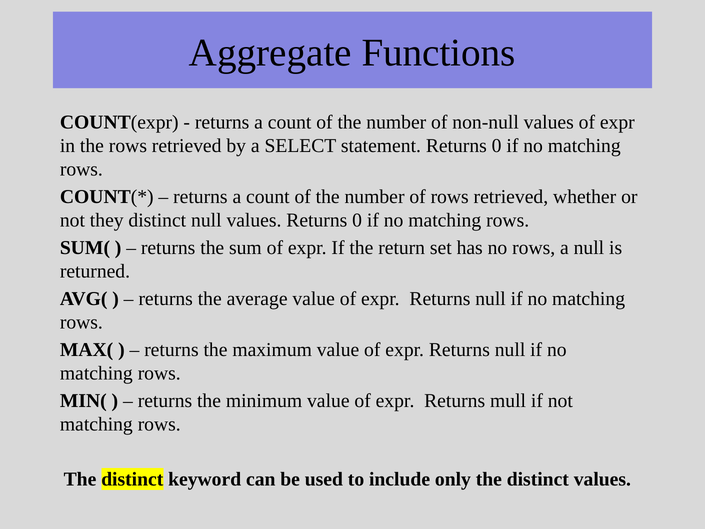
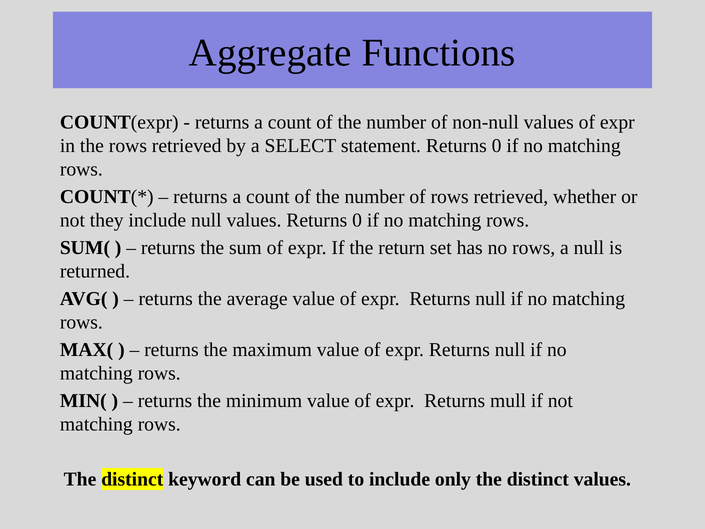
they distinct: distinct -> include
